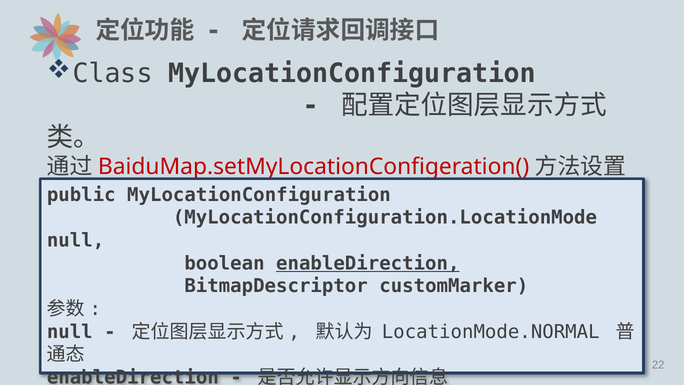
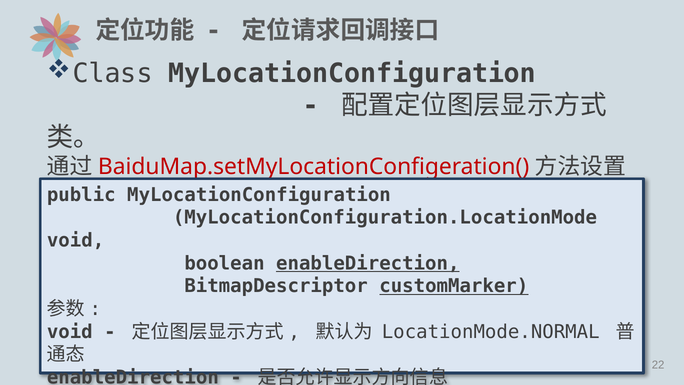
null at (76, 240): null -> void
customMarker at (454, 286) underline: none -> present
null at (70, 332): null -> void
